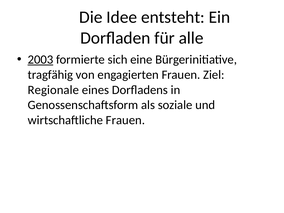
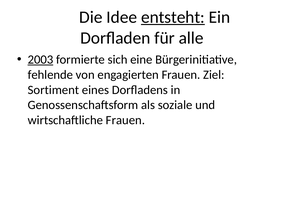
entsteht underline: none -> present
tragfähig: tragfähig -> fehlende
Regionale: Regionale -> Sortiment
